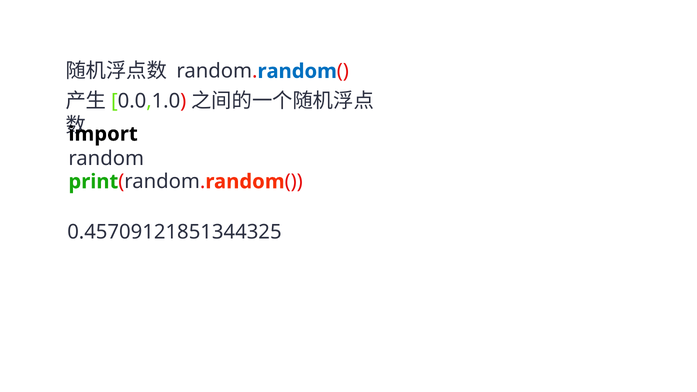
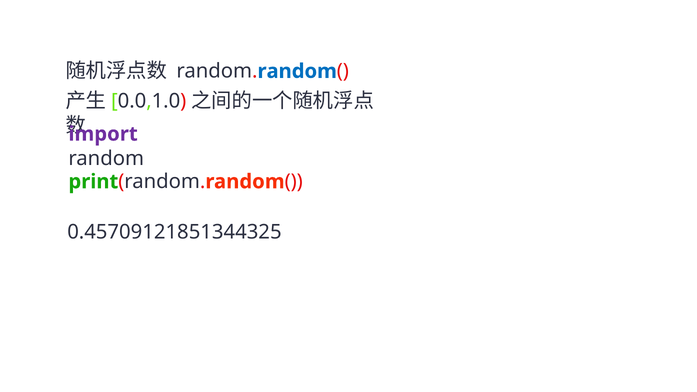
import colour: black -> purple
